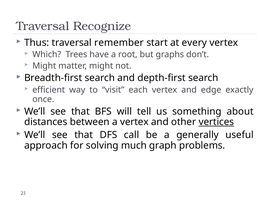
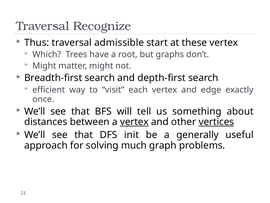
remember: remember -> admissible
every: every -> these
vertex at (134, 122) underline: none -> present
call: call -> init
